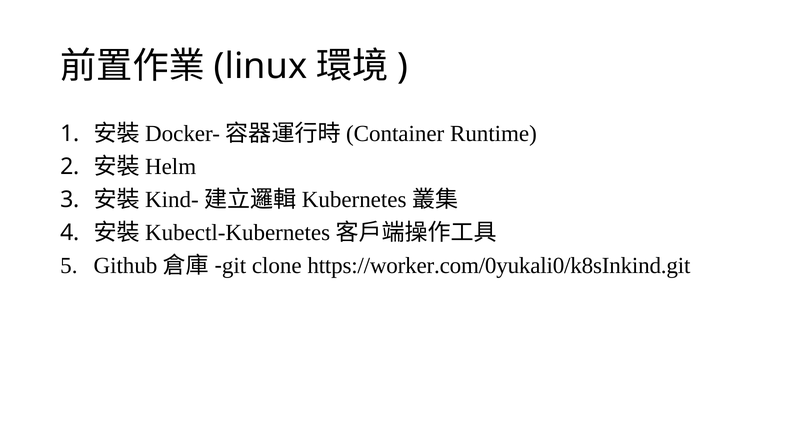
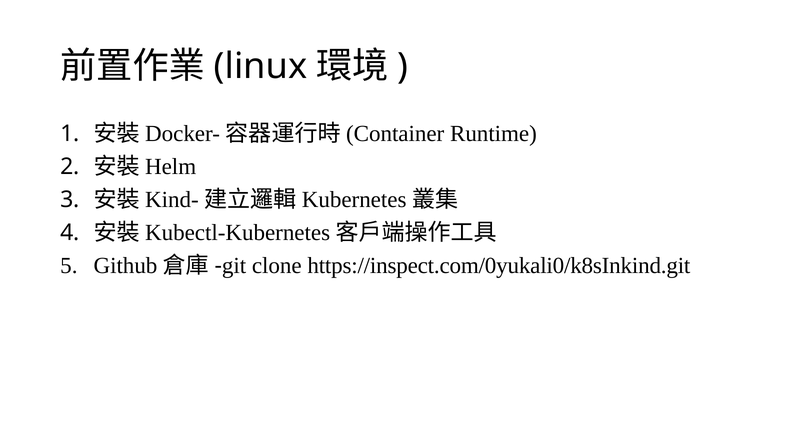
https://worker.com/0yukali0/k8sInkind.git: https://worker.com/0yukali0/k8sInkind.git -> https://inspect.com/0yukali0/k8sInkind.git
